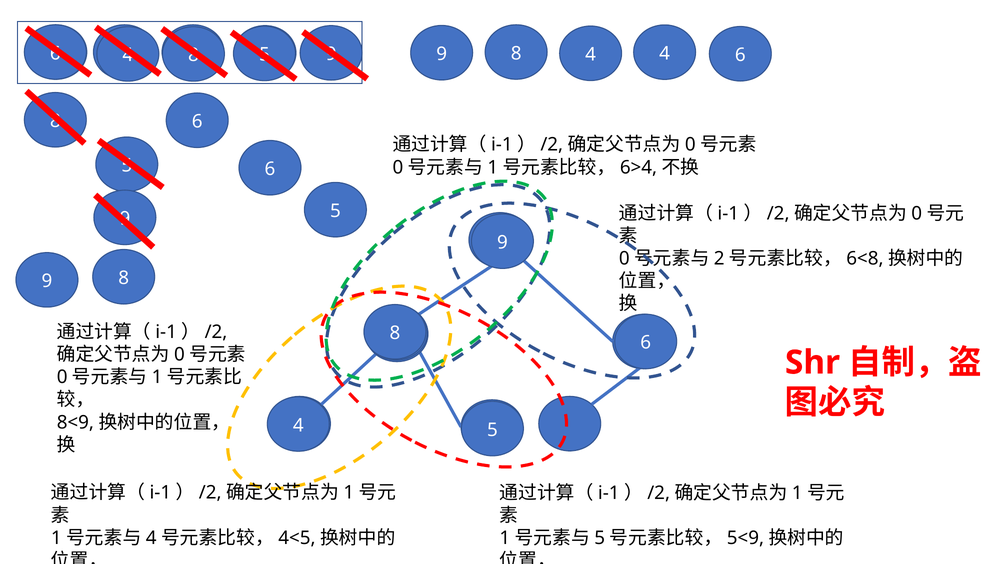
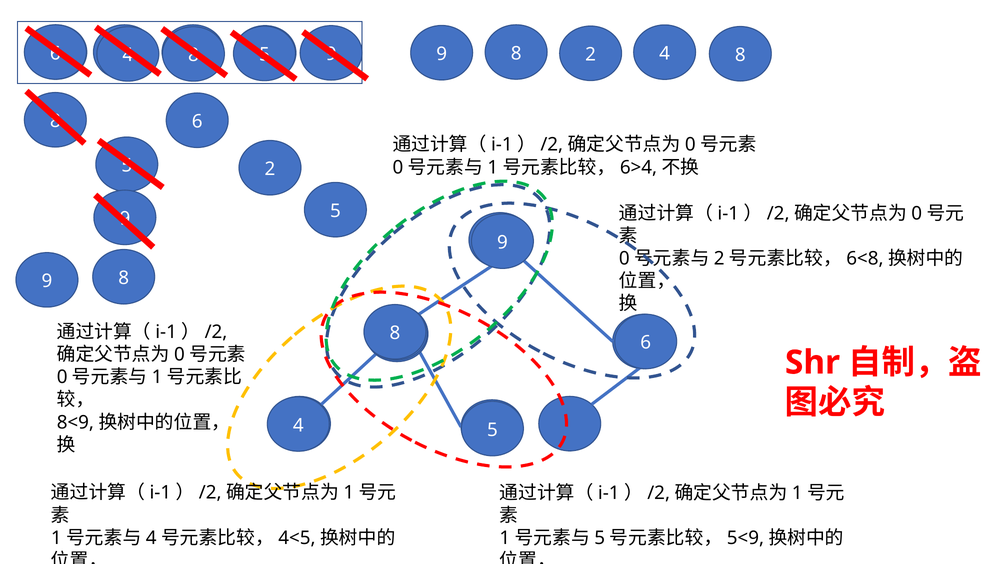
4 at (591, 55): 4 -> 2
8 4 6: 6 -> 8
6 at (270, 169): 6 -> 2
